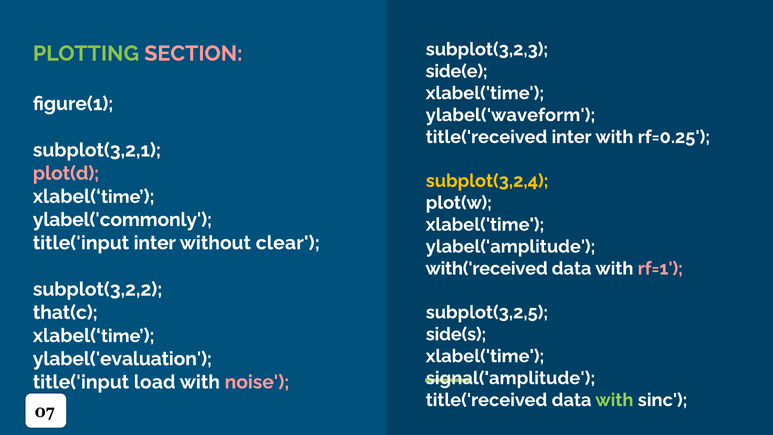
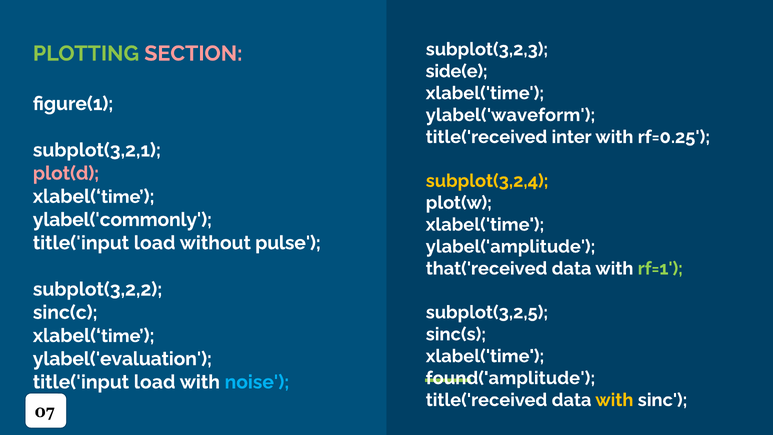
inter at (155, 243): inter -> load
clear: clear -> pulse
with('received: with('received -> that('received
rf=1 colour: pink -> light green
that(c: that(c -> sinc(c
side(s: side(s -> sinc(s
signal('amplitude: signal('amplitude -> found('amplitude
noise colour: pink -> light blue
with at (614, 400) colour: light green -> yellow
